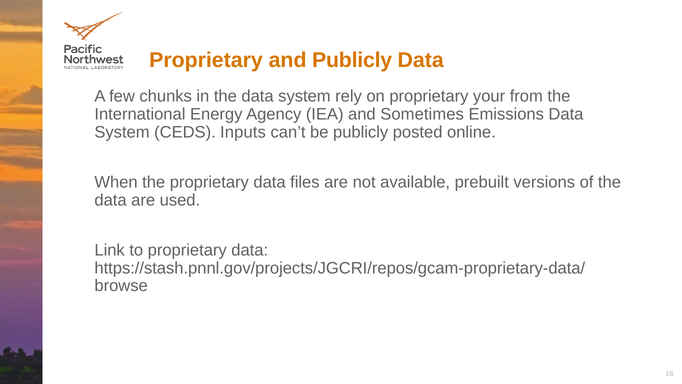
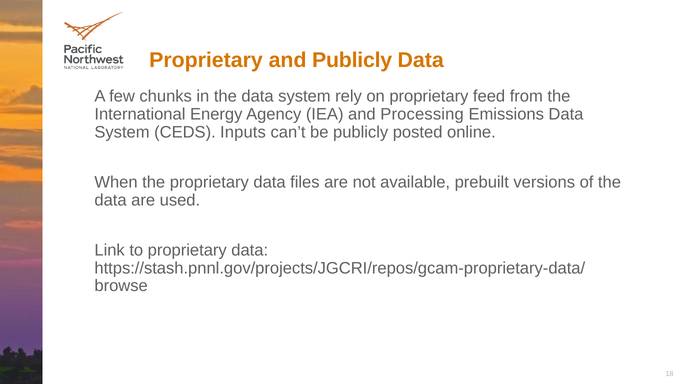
your: your -> feed
Sometimes: Sometimes -> Processing
